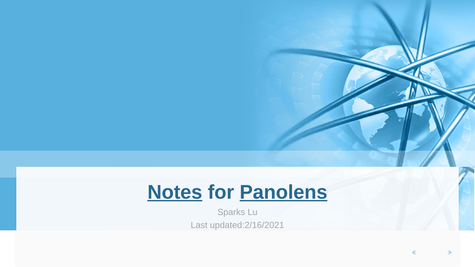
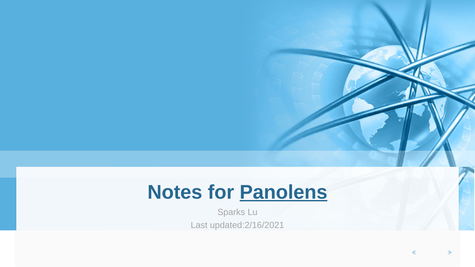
Notes underline: present -> none
